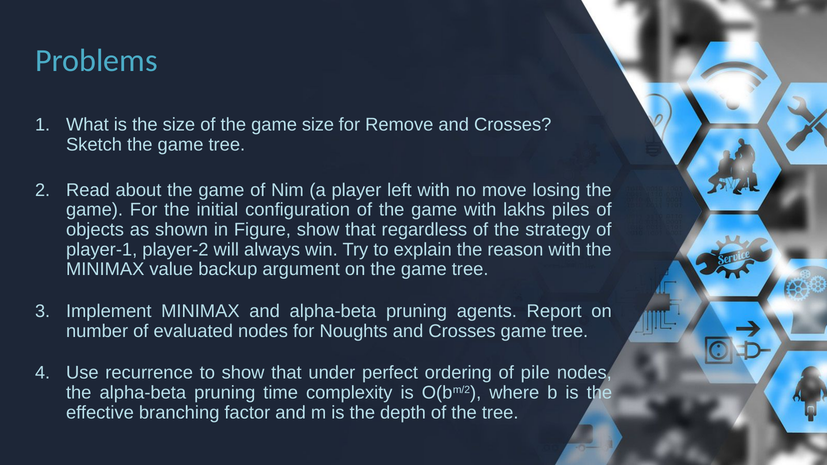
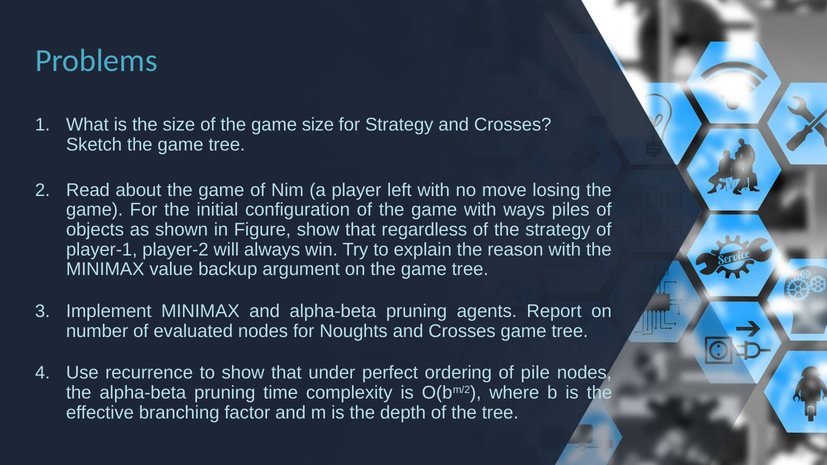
for Remove: Remove -> Strategy
lakhs: lakhs -> ways
